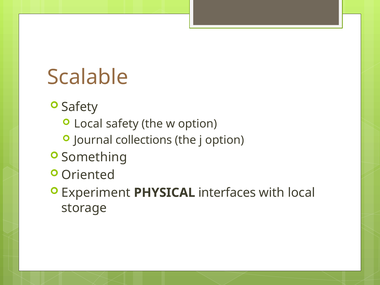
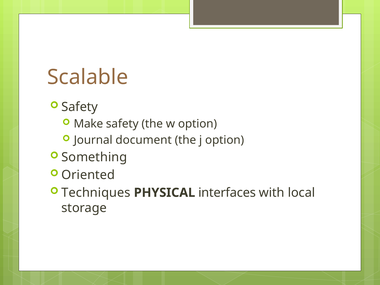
Local at (88, 124): Local -> Make
collections: collections -> document
Experiment: Experiment -> Techniques
